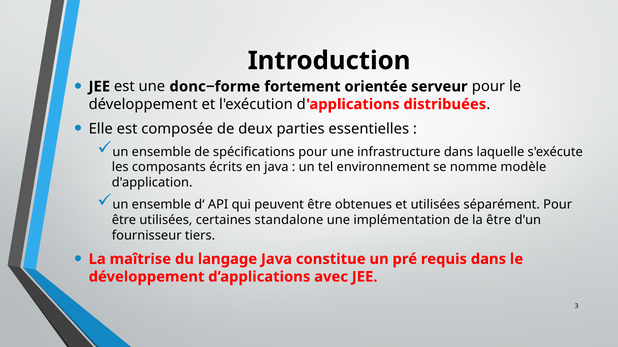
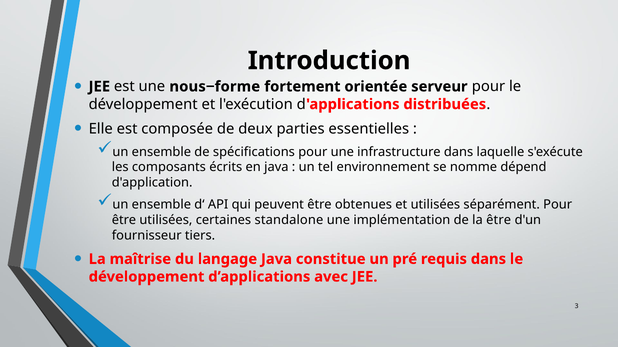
donc−forme: donc−forme -> nous−forme
modèle: modèle -> dépend
